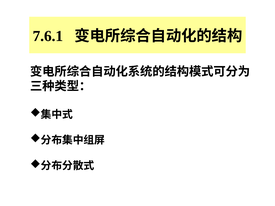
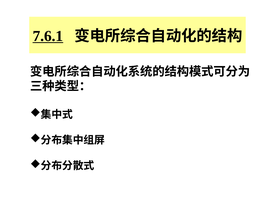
7.6.1 underline: none -> present
